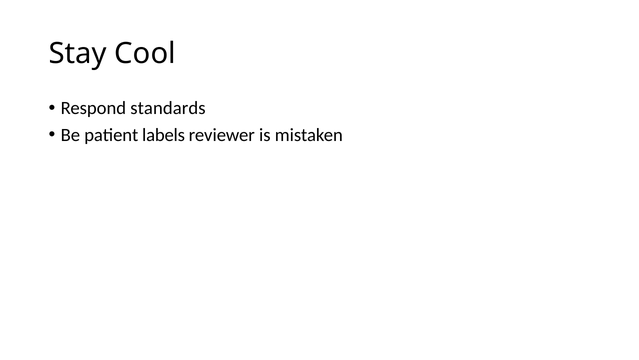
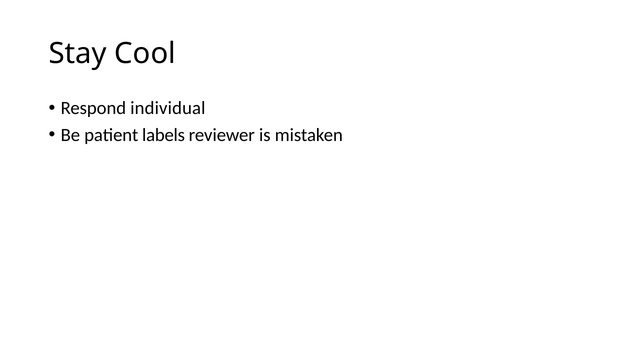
standards: standards -> individual
